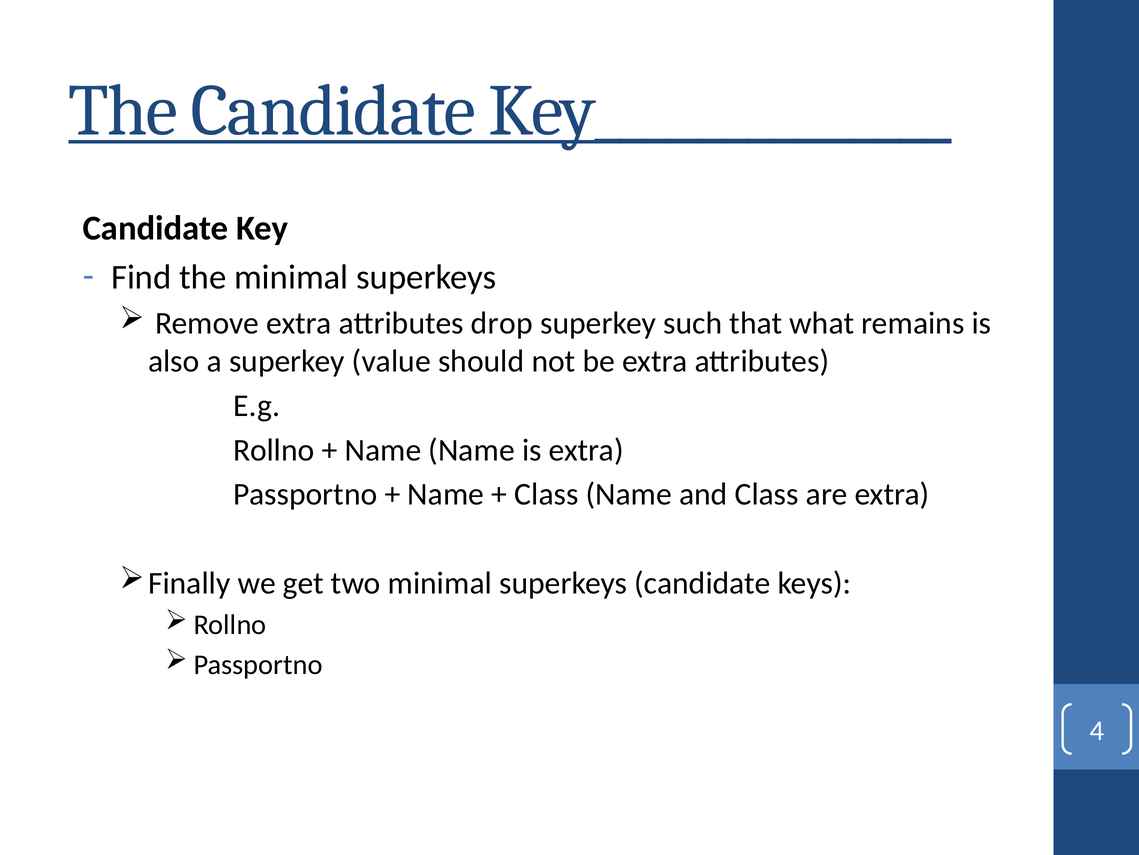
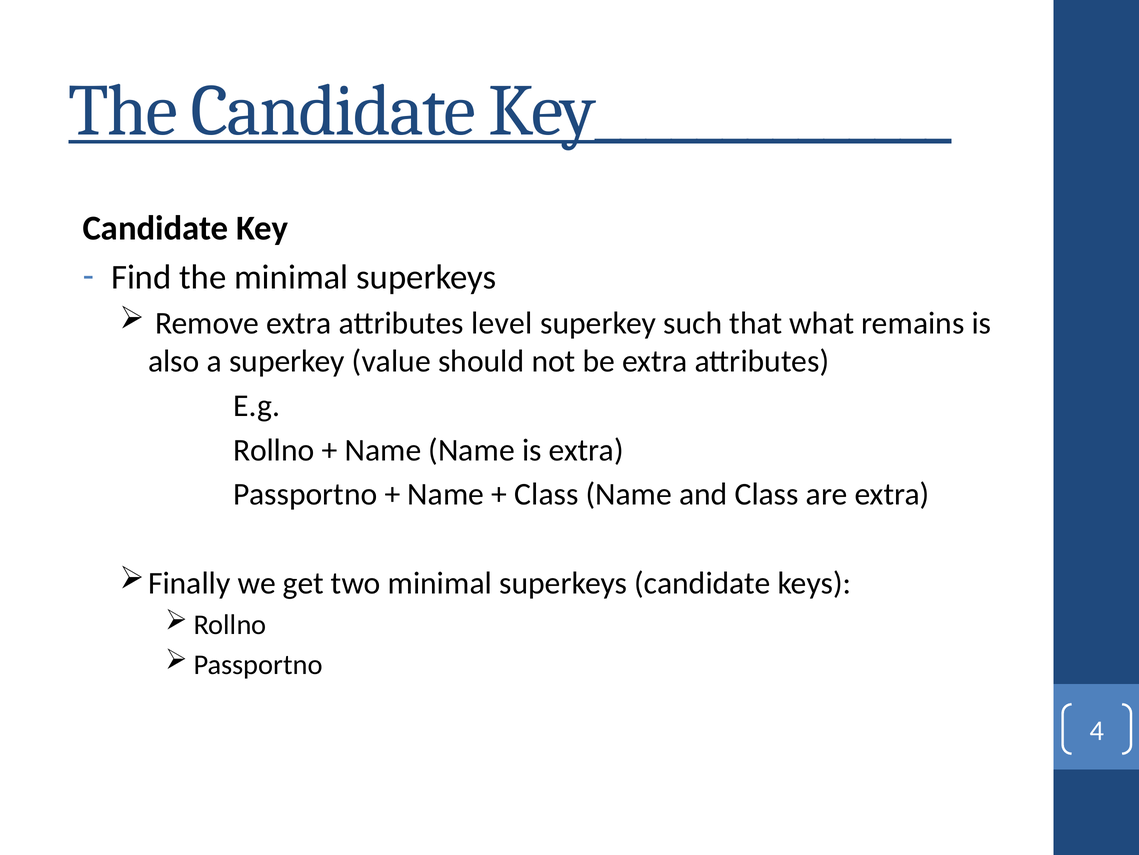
drop: drop -> level
